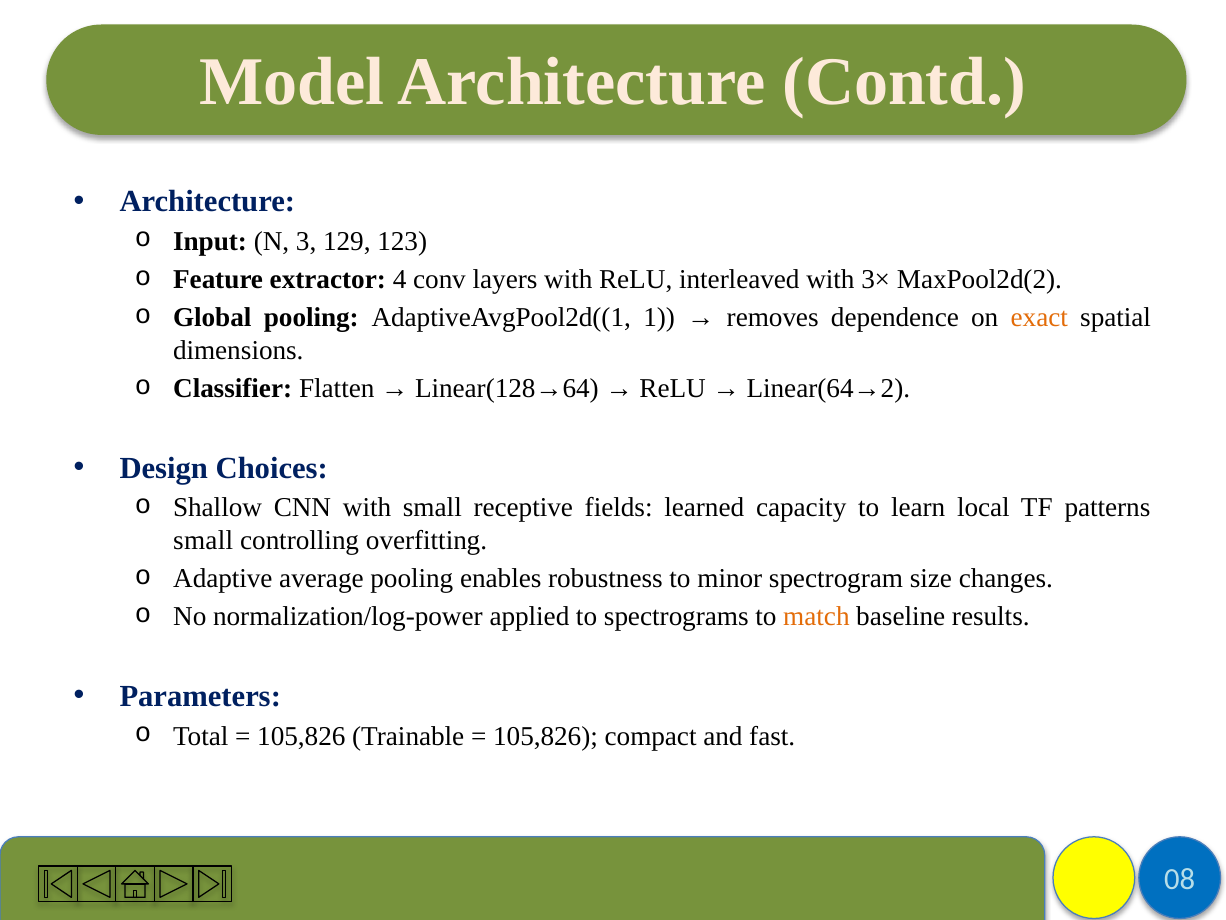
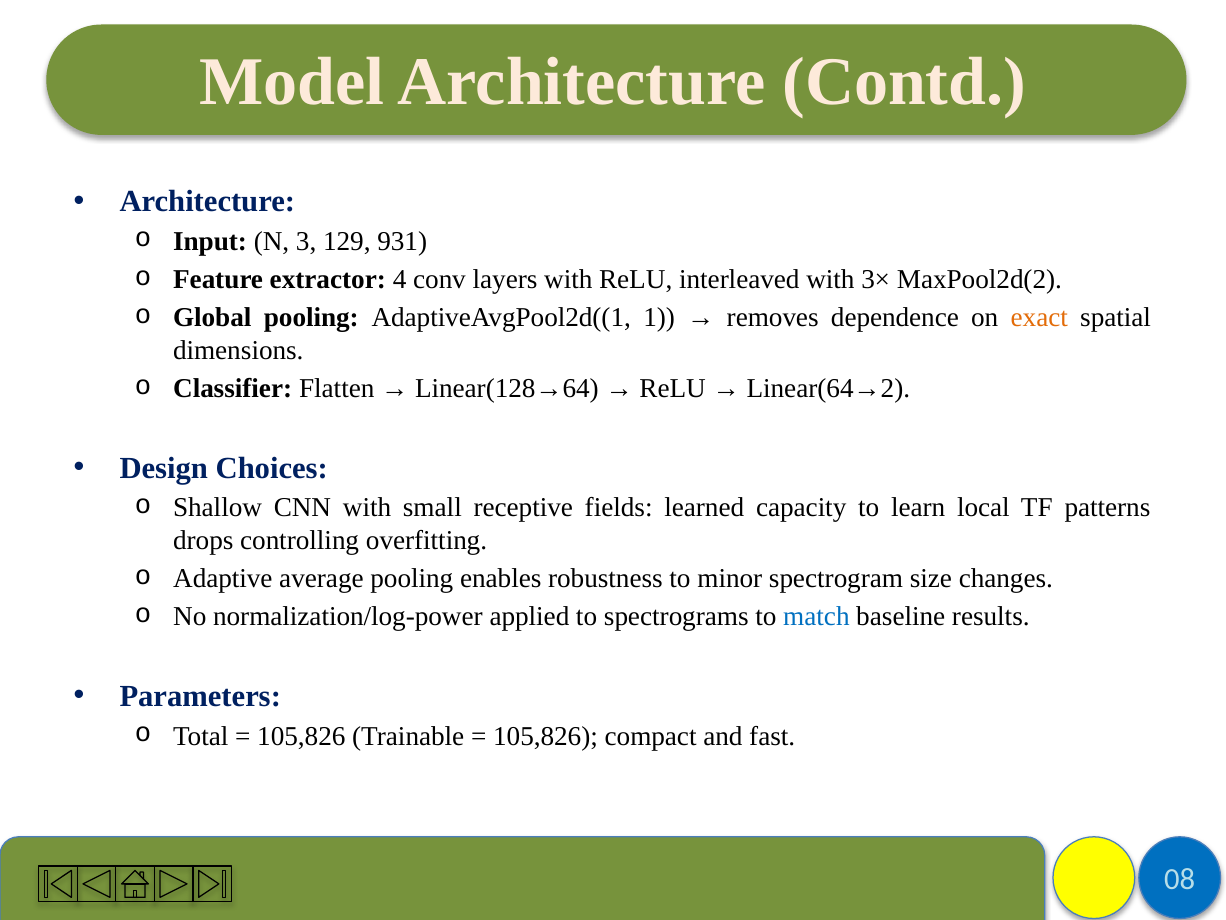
123: 123 -> 931
small at (203, 540): small -> drops
match colour: orange -> blue
